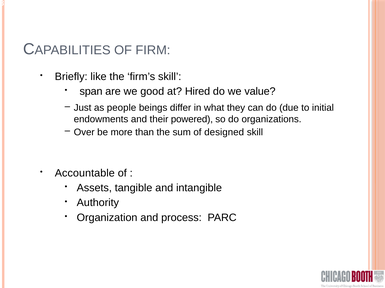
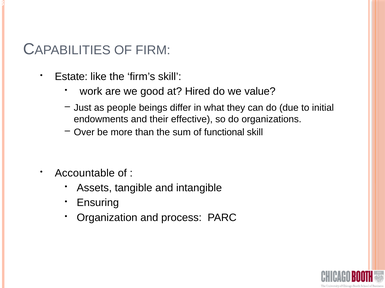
Briefly: Briefly -> Estate
span: span -> work
powered: powered -> effective
designed: designed -> functional
Authority: Authority -> Ensuring
